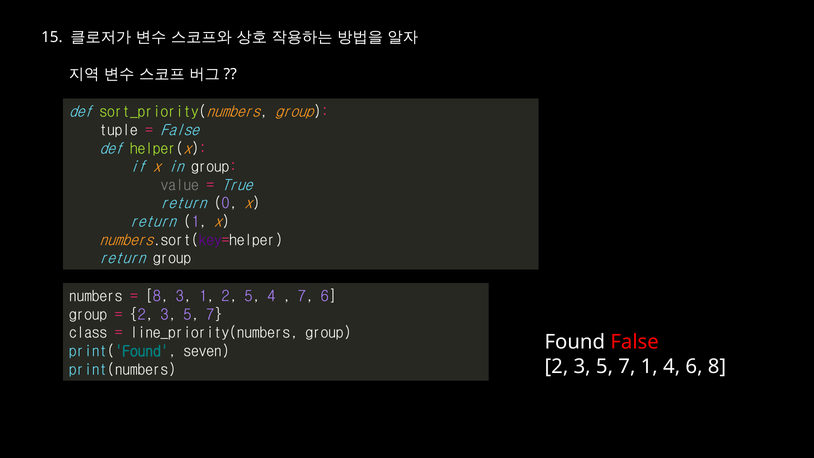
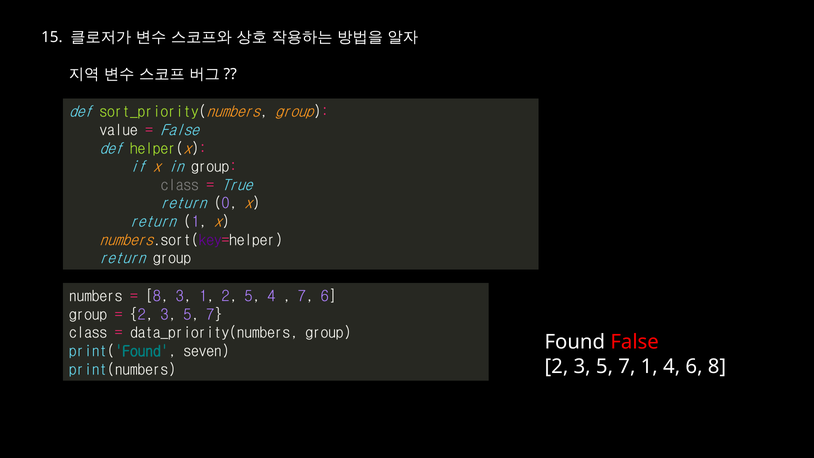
tuple: tuple -> value
value at (180, 185): value -> class
line_priority(numbers: line_priority(numbers -> data_priority(numbers
